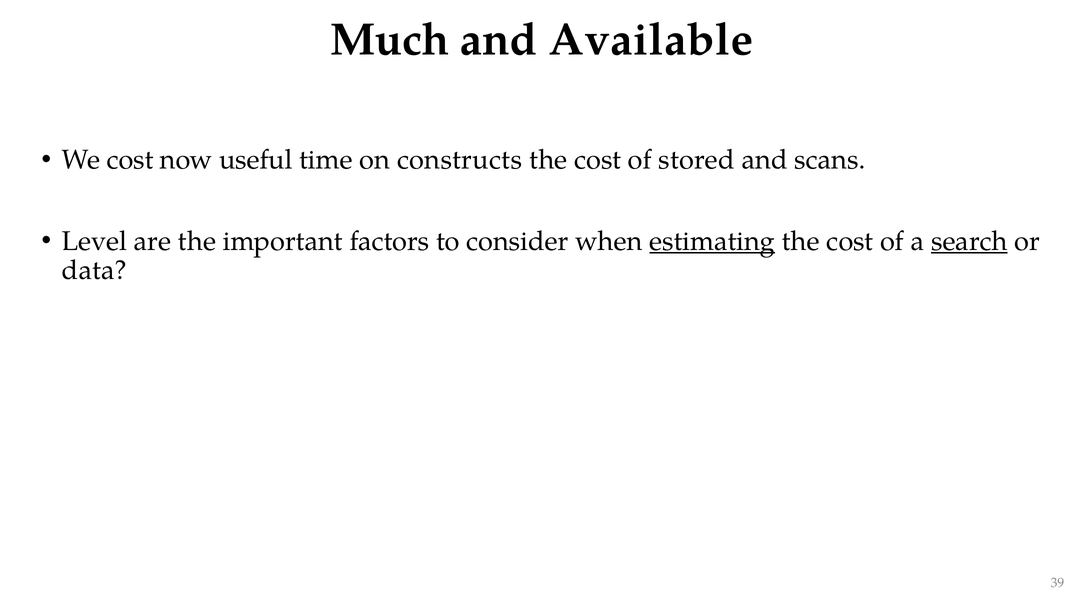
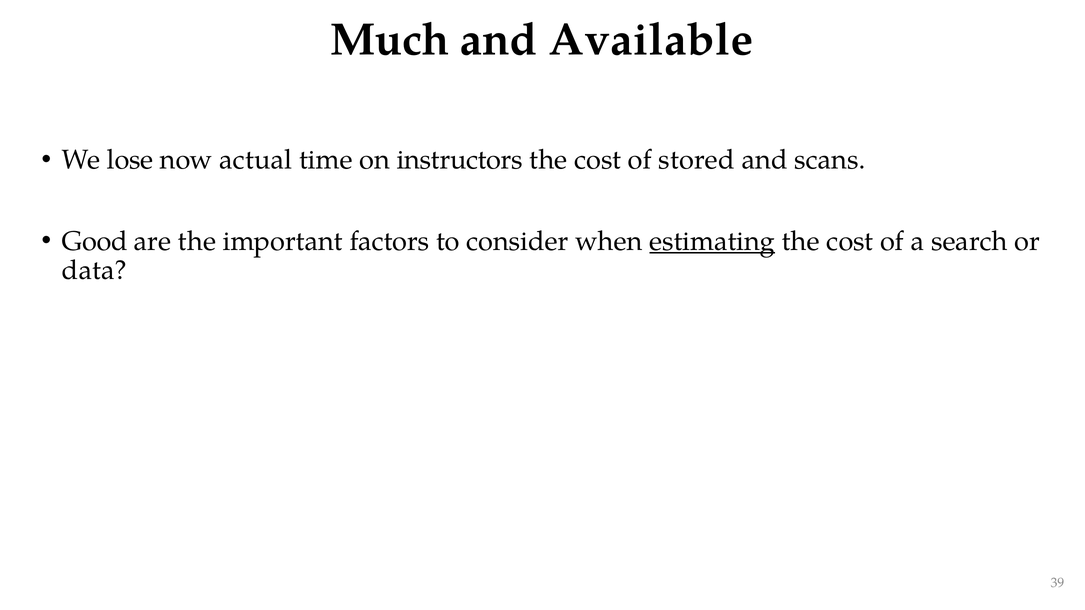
We cost: cost -> lose
useful: useful -> actual
constructs: constructs -> instructors
Level: Level -> Good
search underline: present -> none
